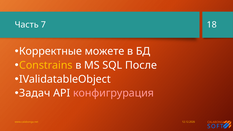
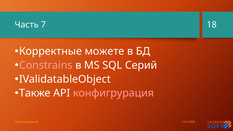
Constrains colour: yellow -> pink
После: После -> Серий
Задач: Задач -> Также
